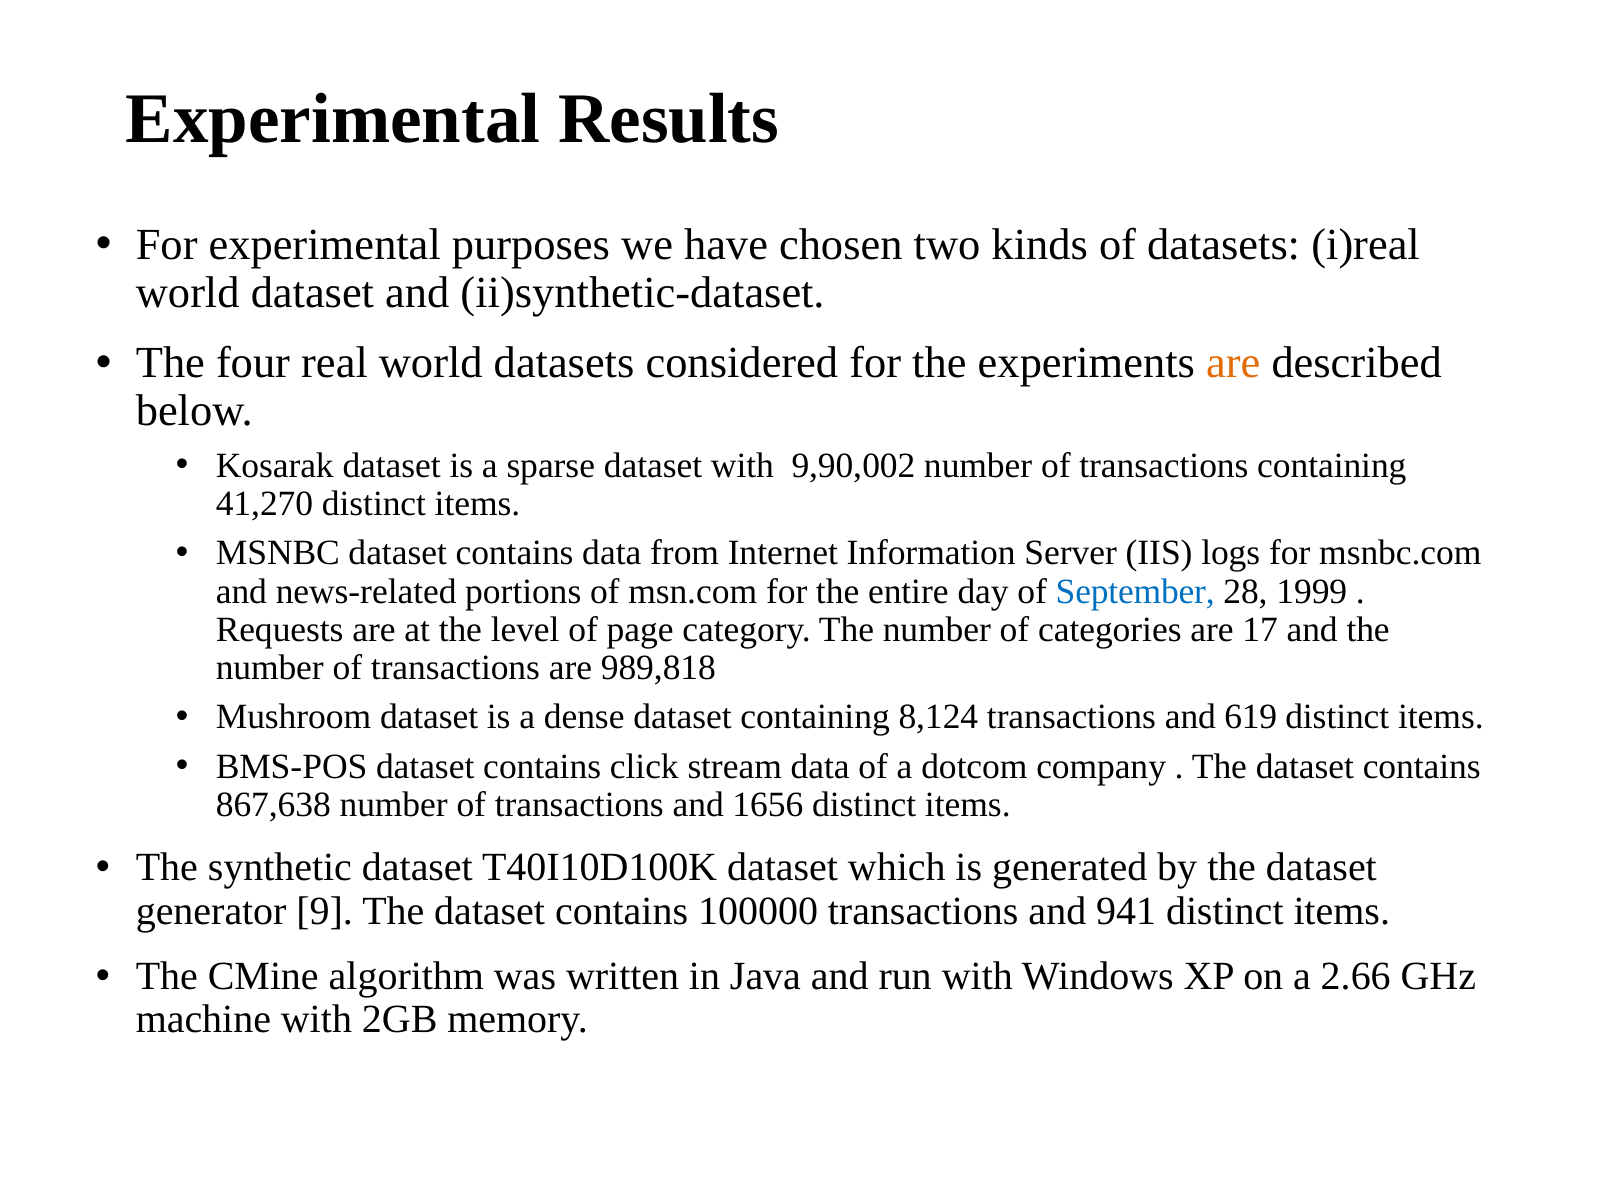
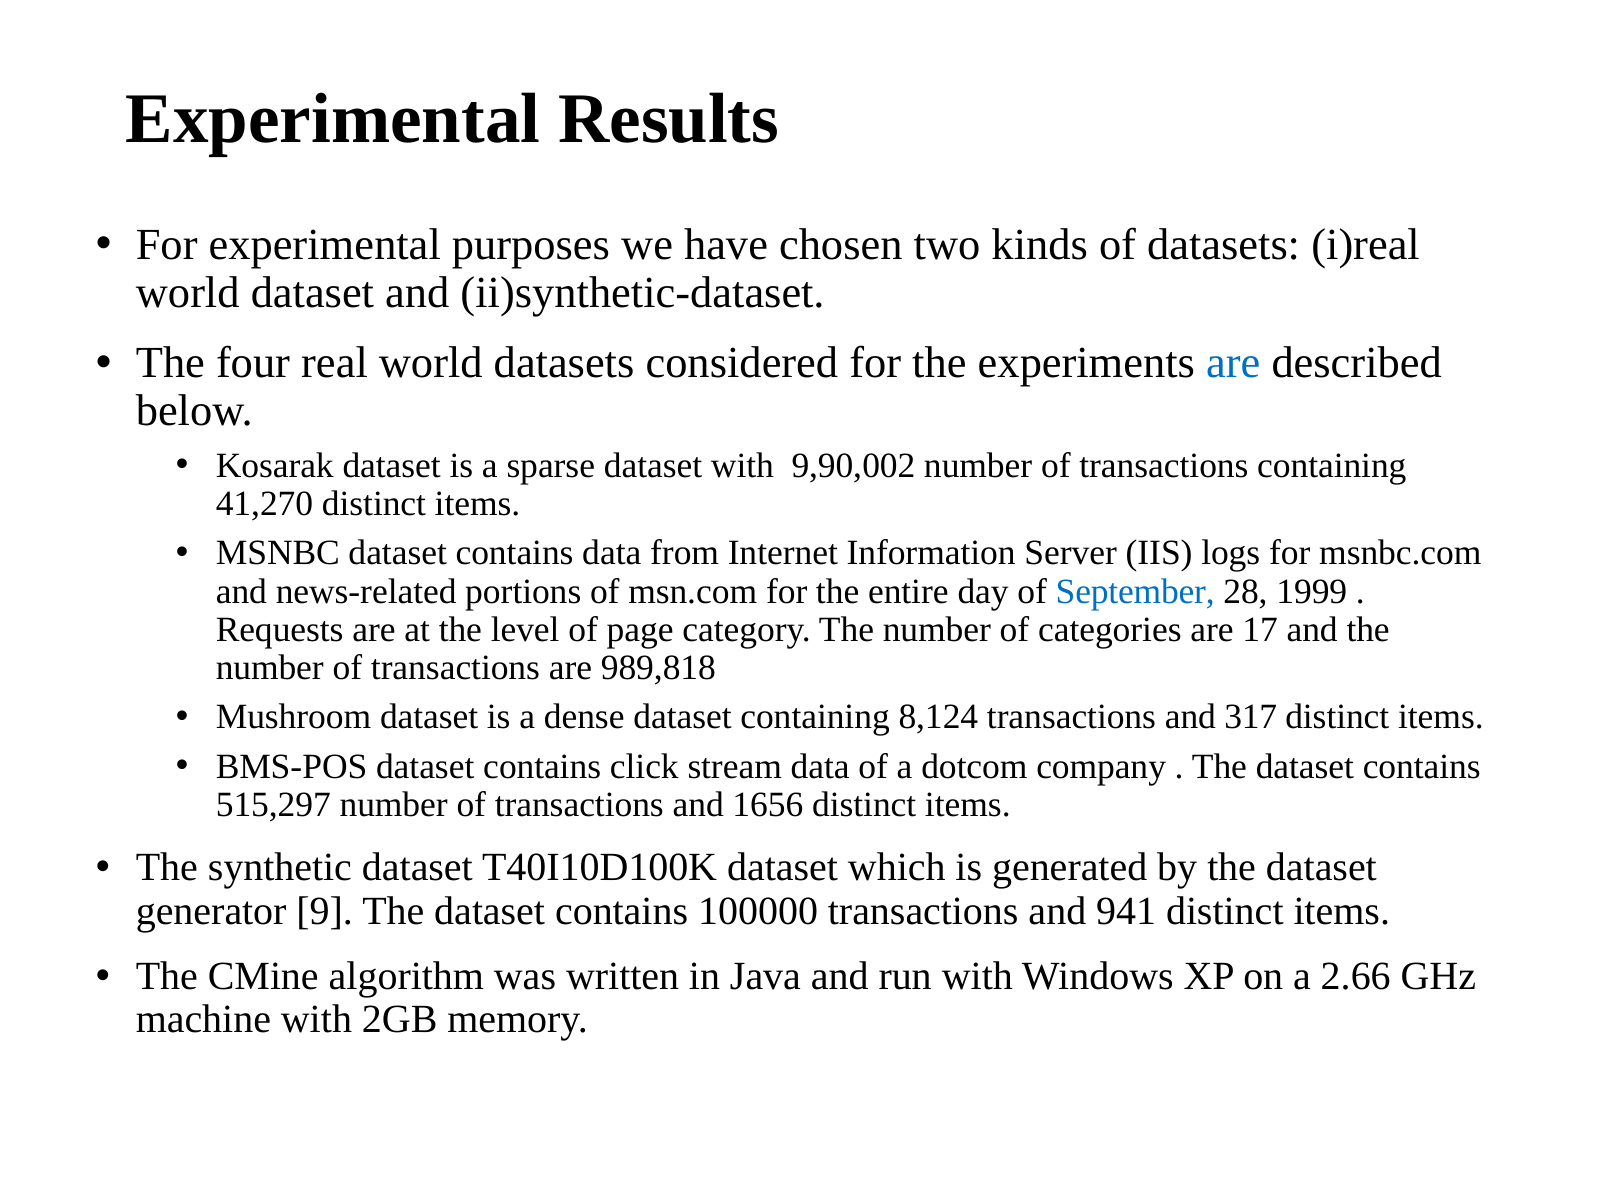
are at (1233, 363) colour: orange -> blue
619: 619 -> 317
867,638: 867,638 -> 515,297
